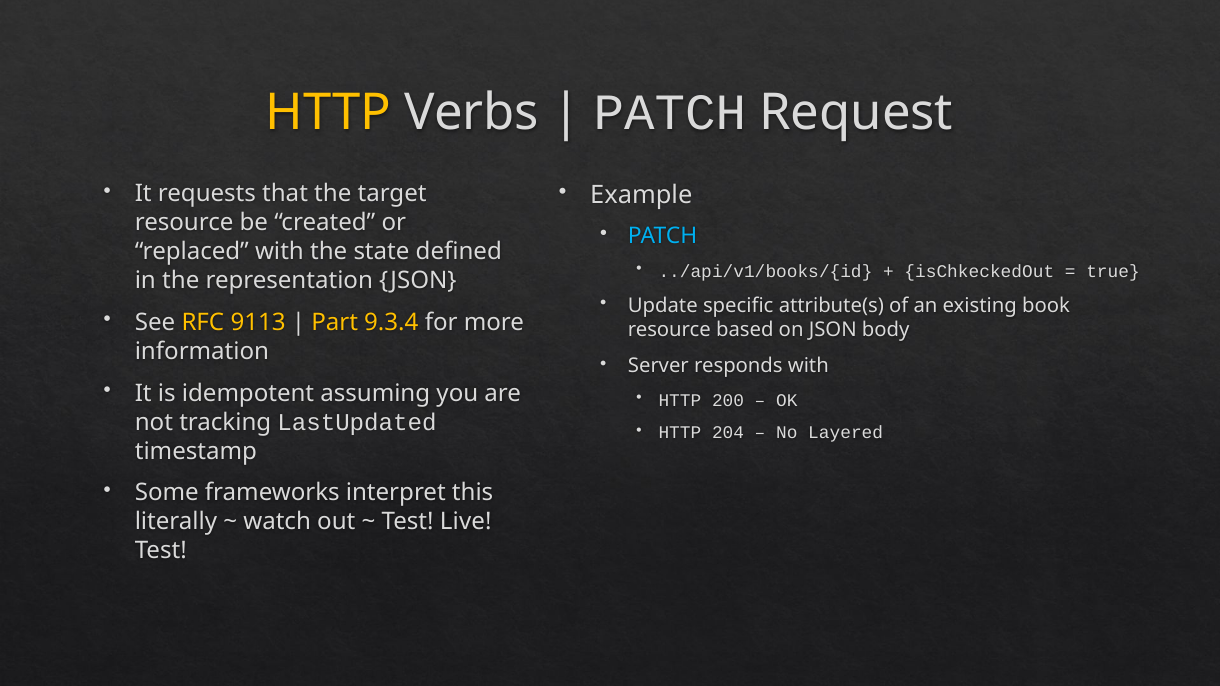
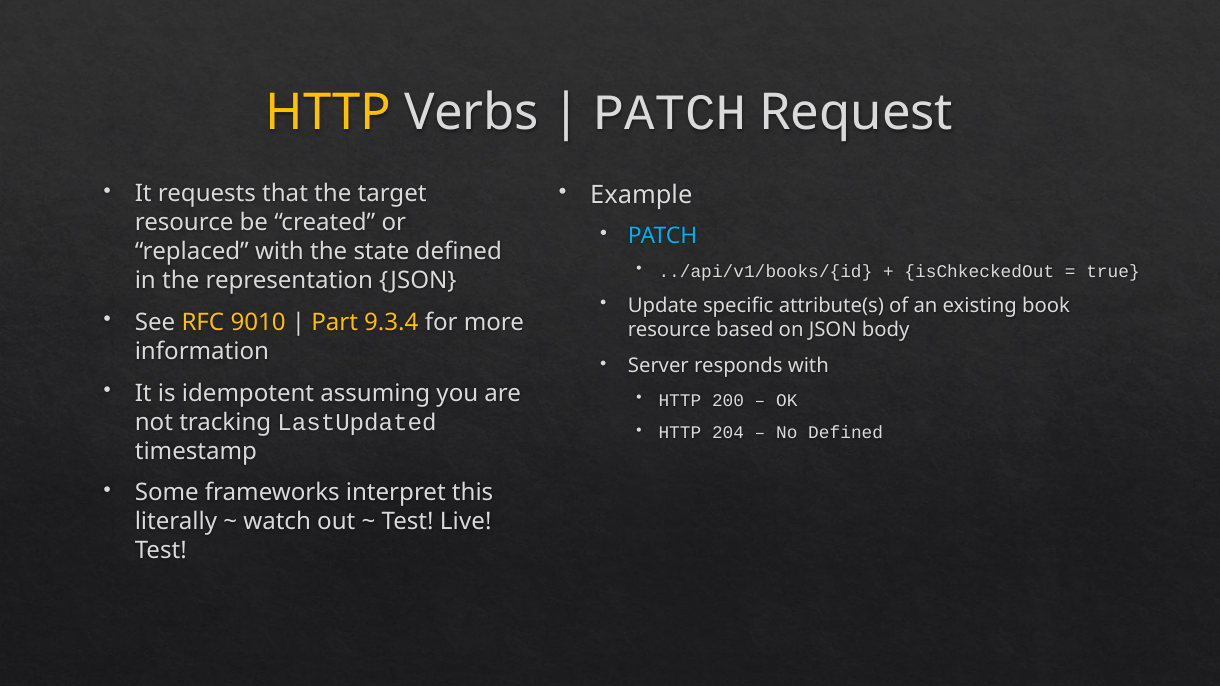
9113: 9113 -> 9010
No Layered: Layered -> Defined
